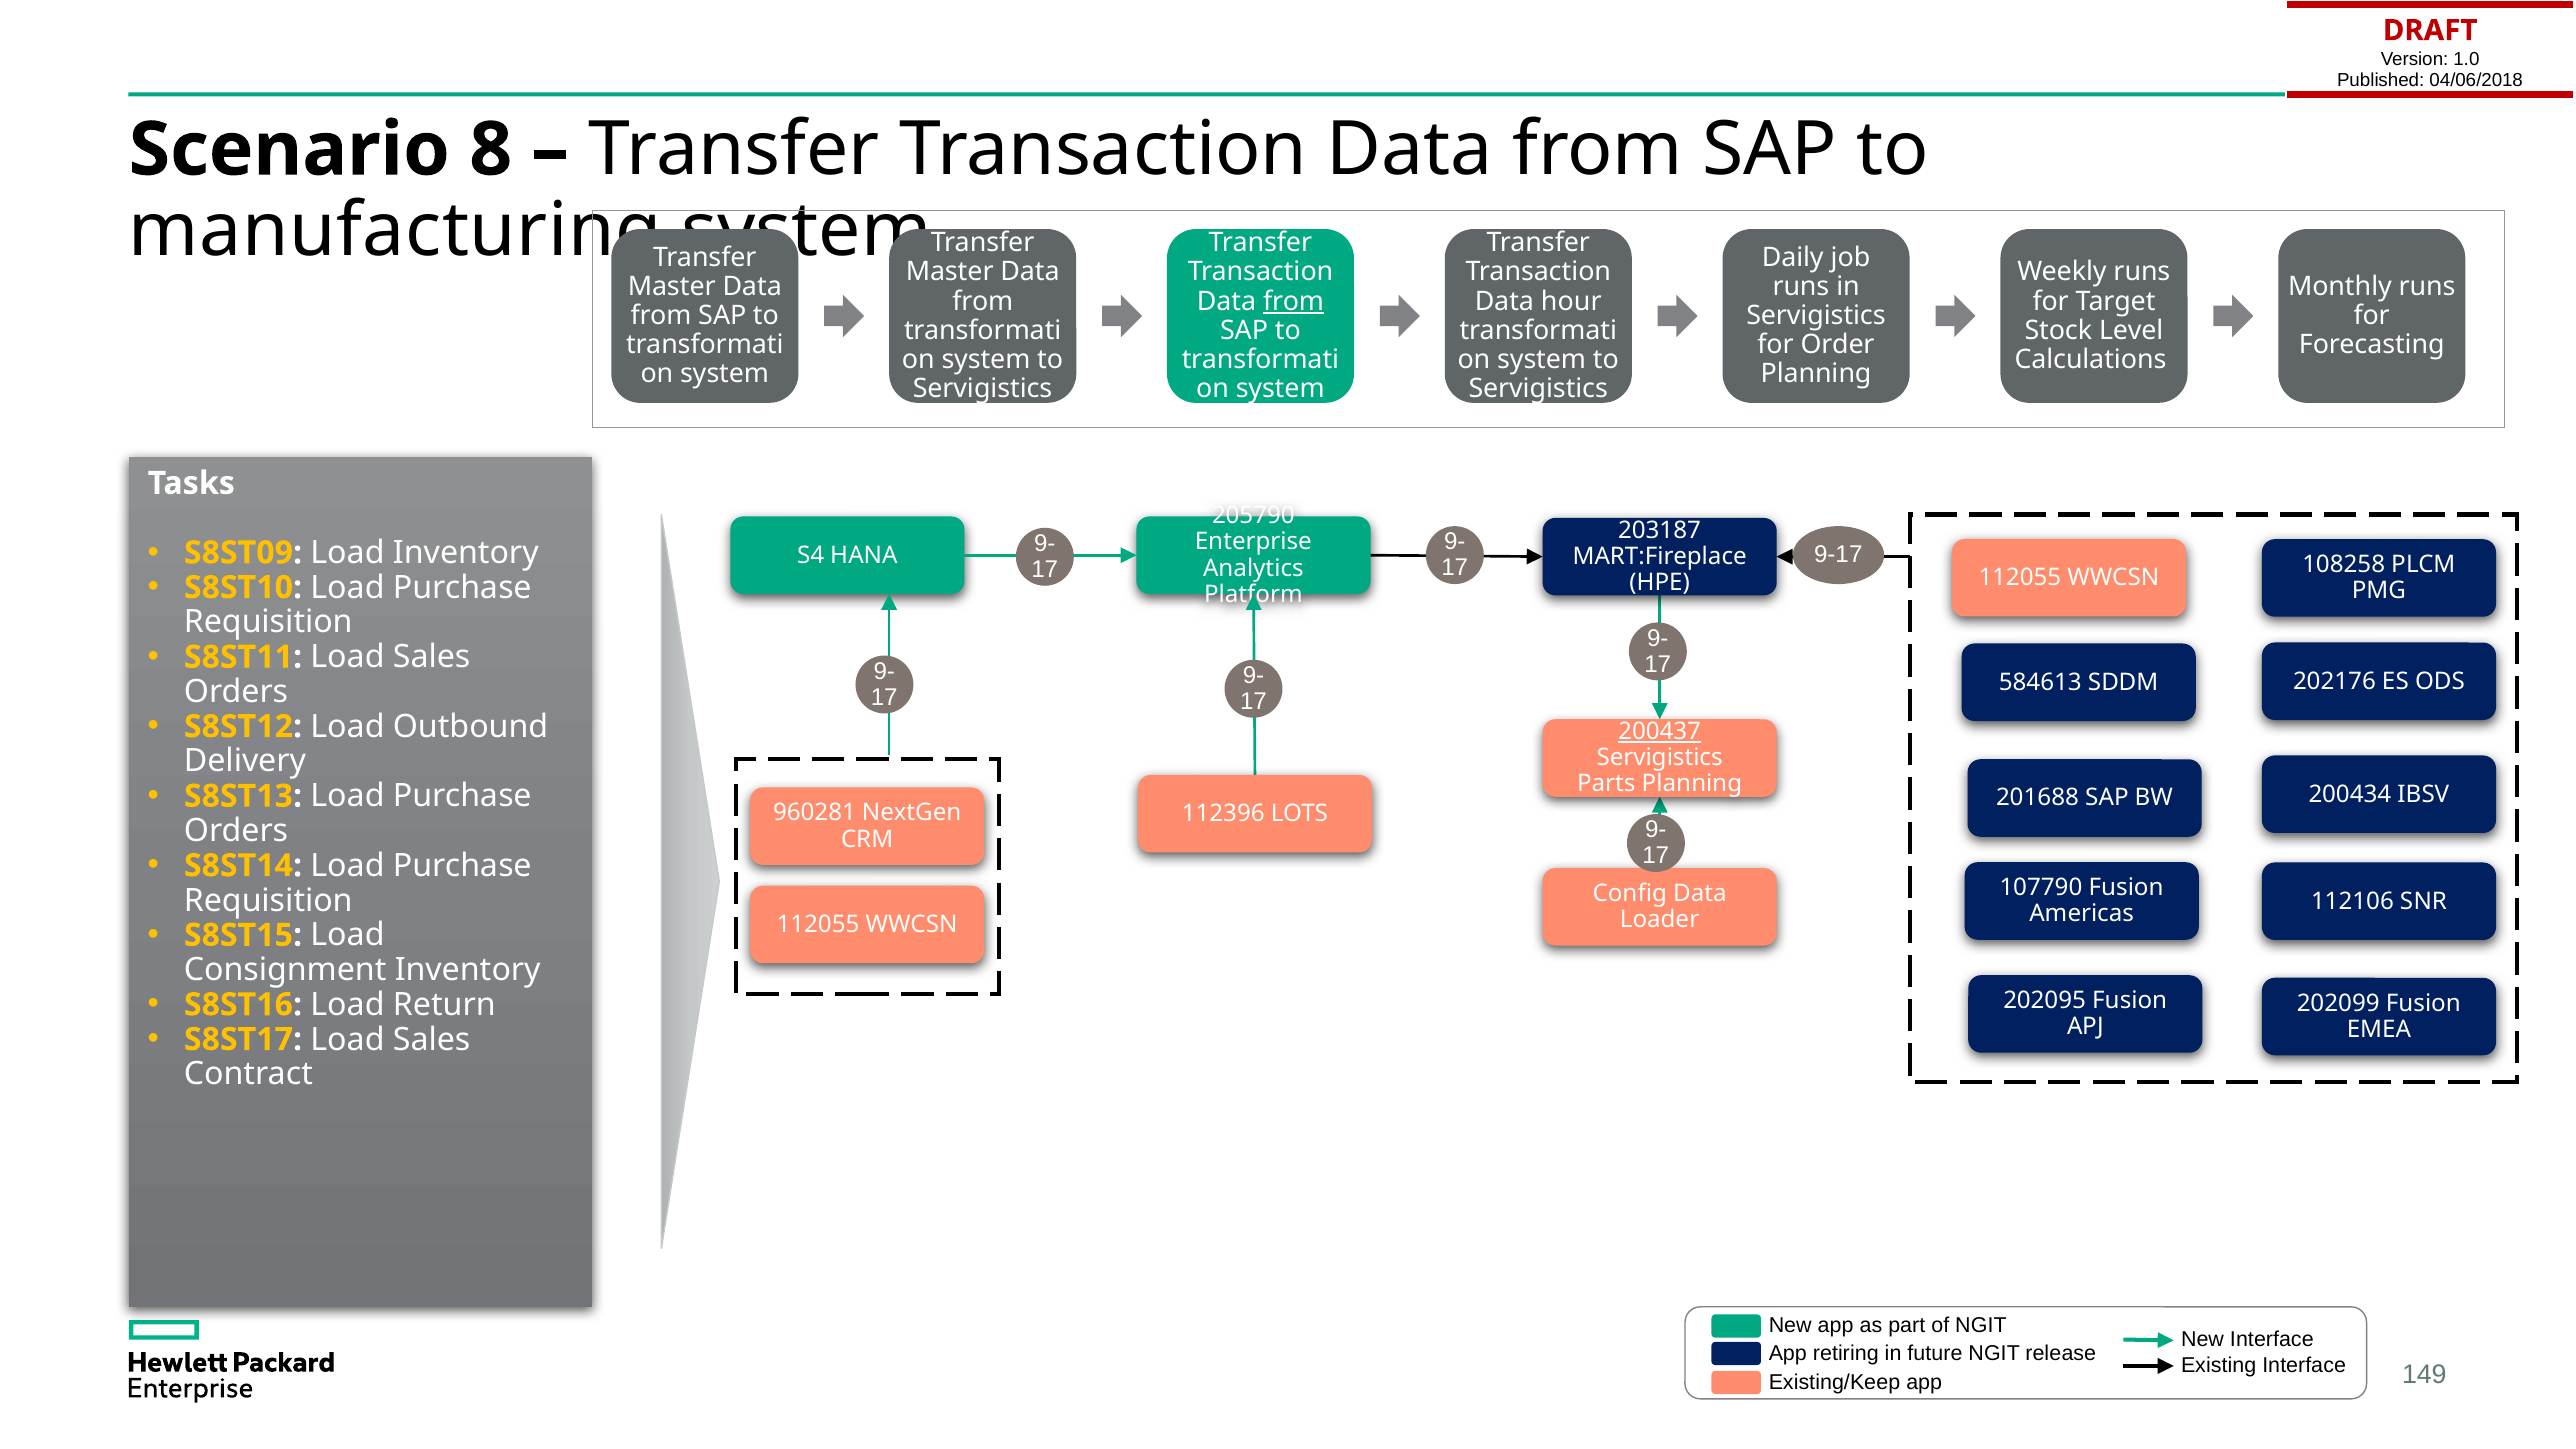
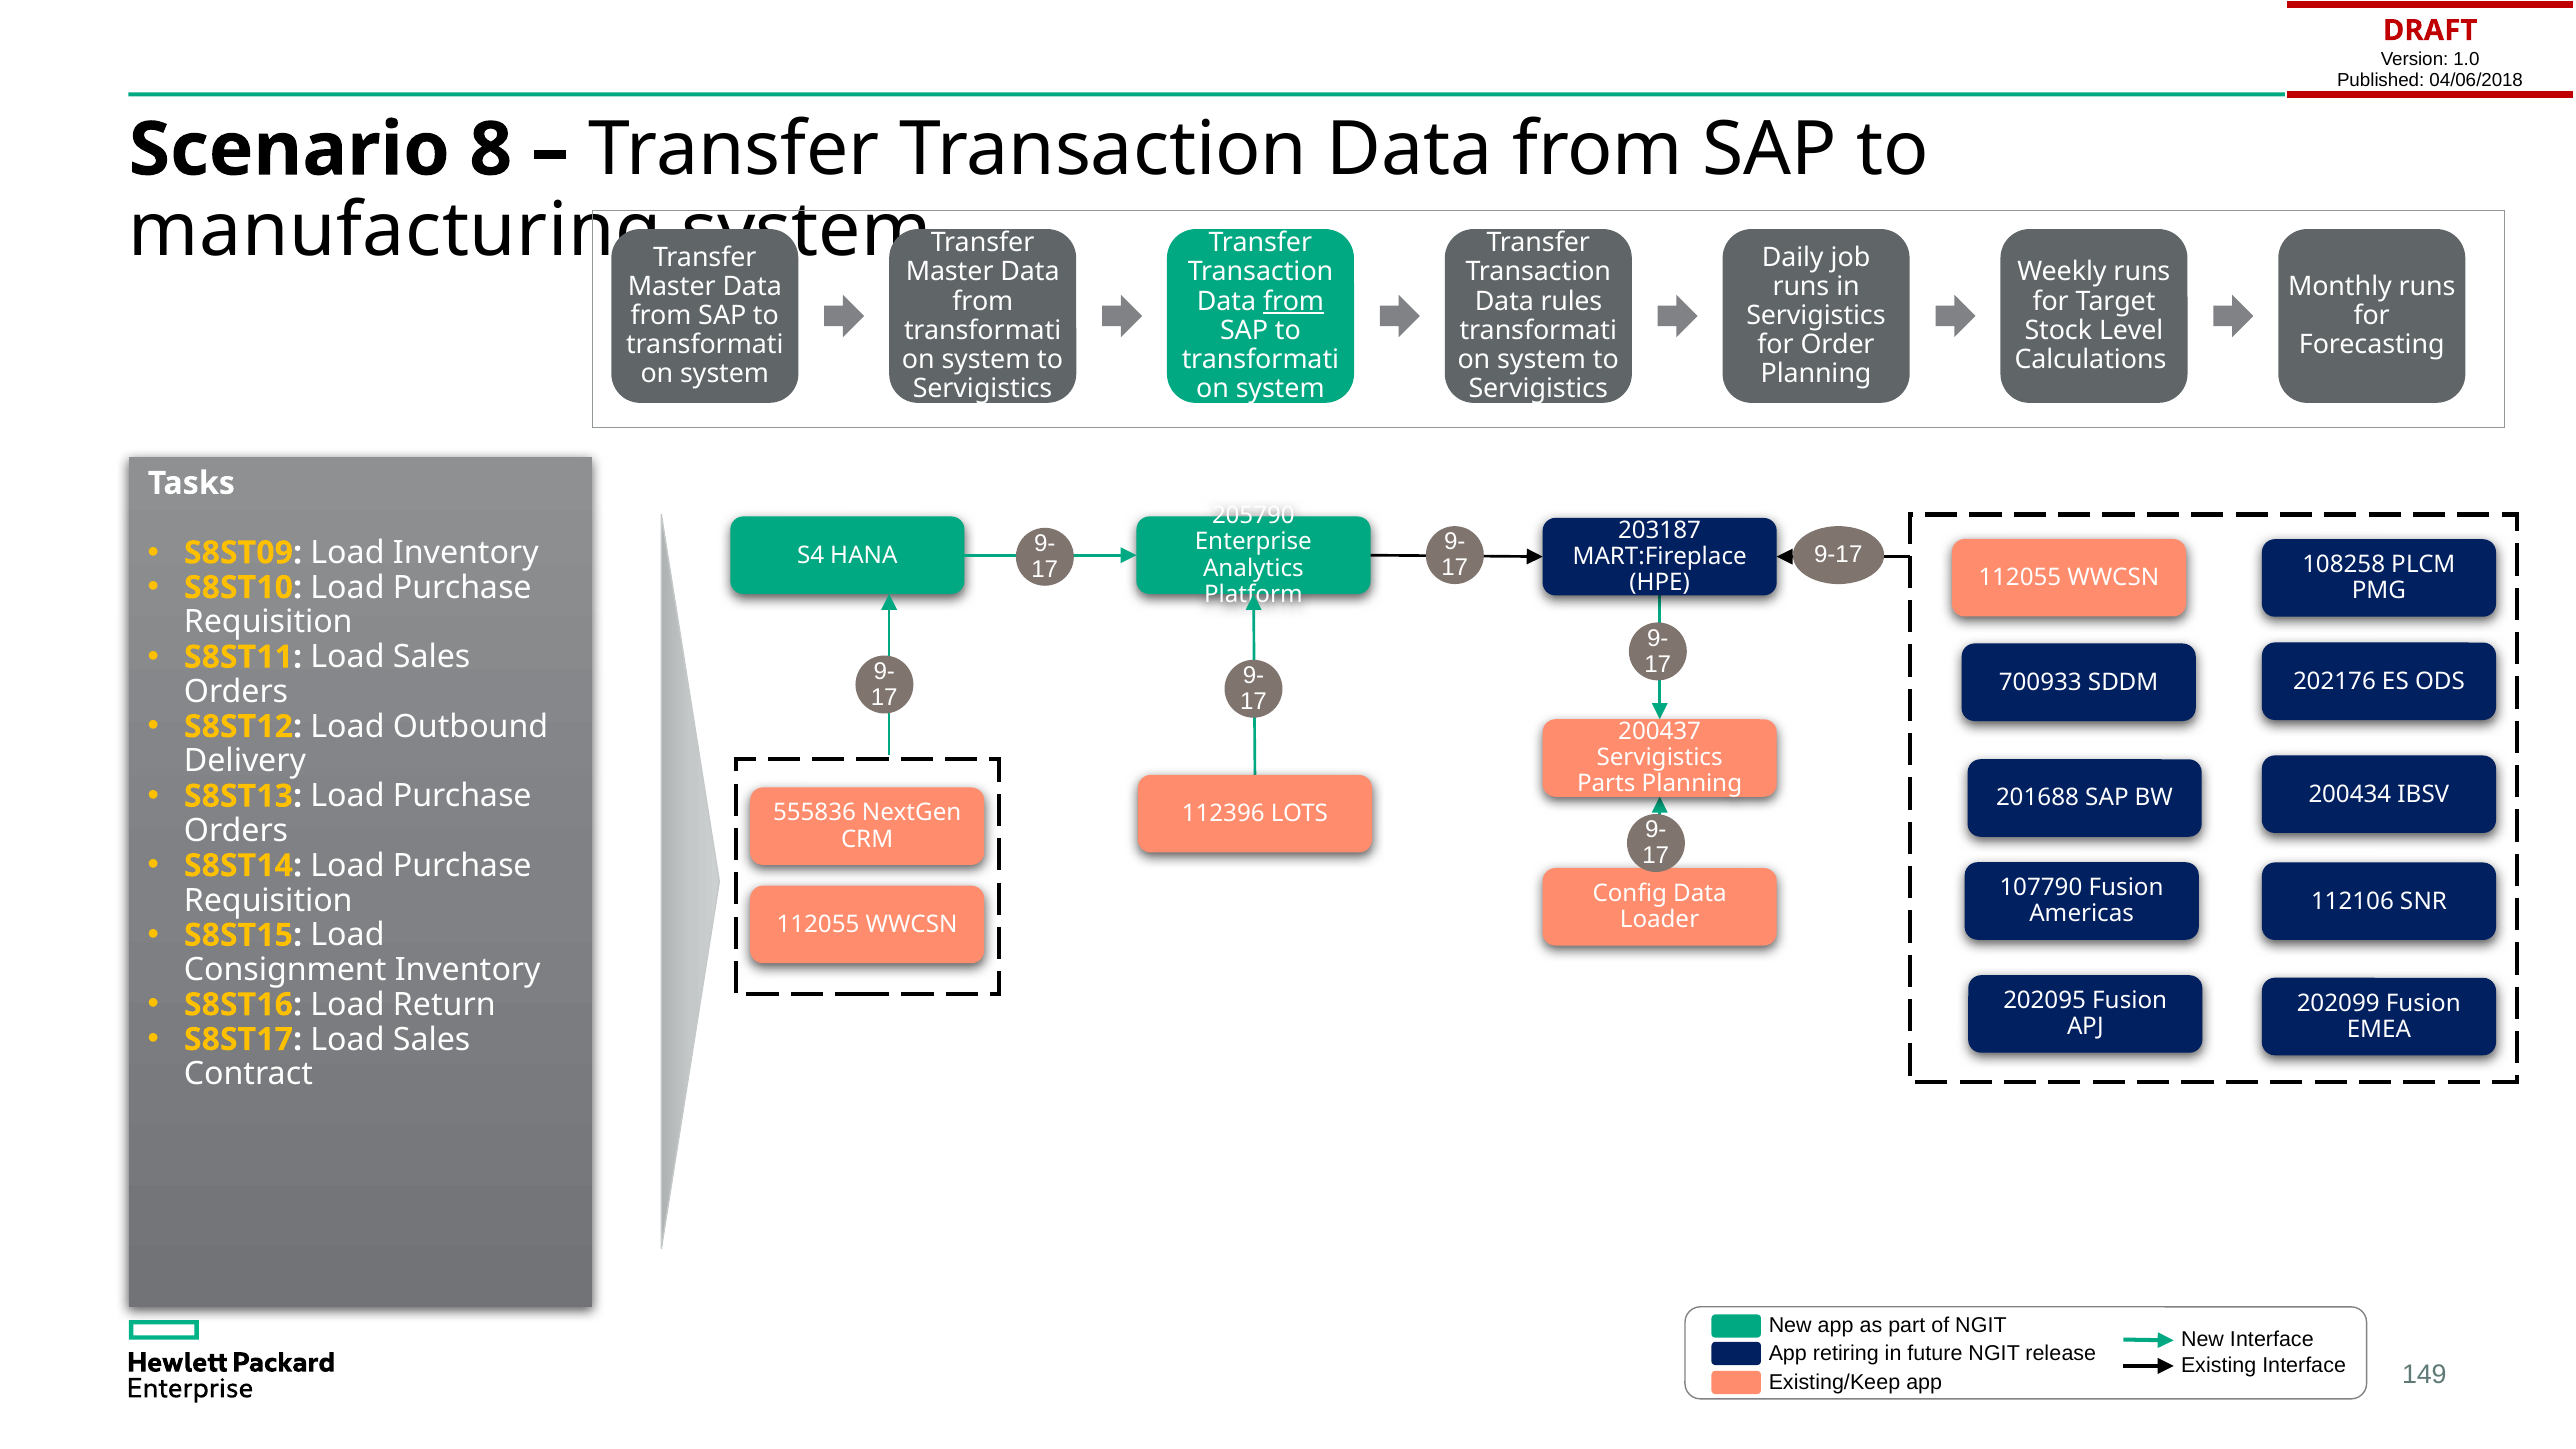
hour: hour -> rules
584613: 584613 -> 700933
200437 underline: present -> none
960281: 960281 -> 555836
